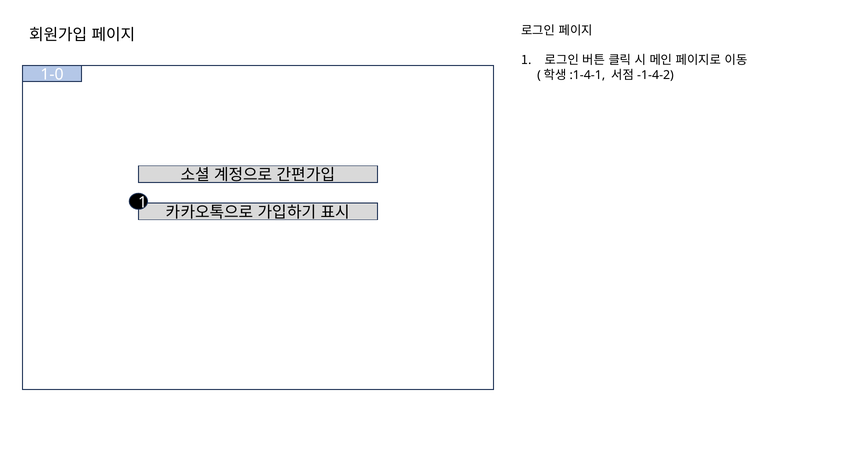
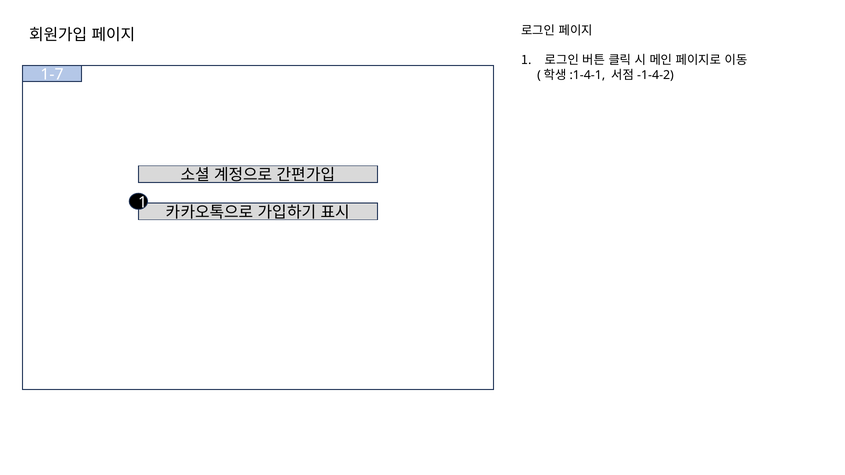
1-0: 1-0 -> 1-7
